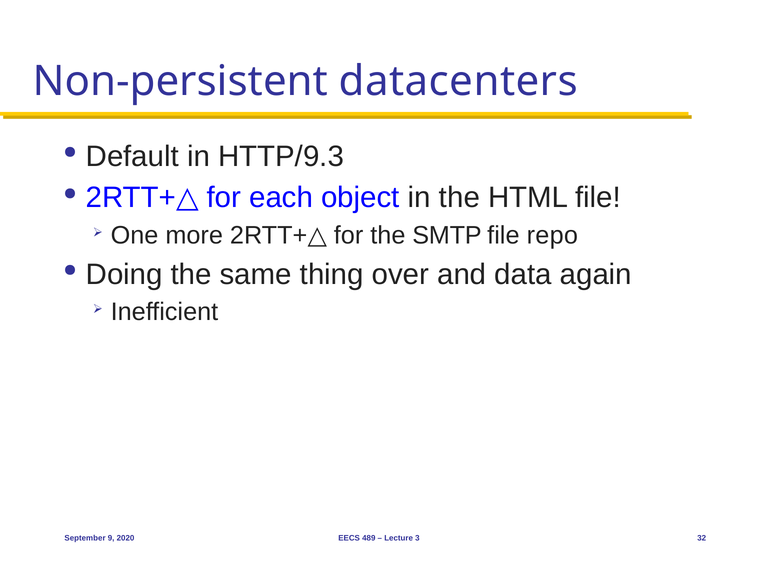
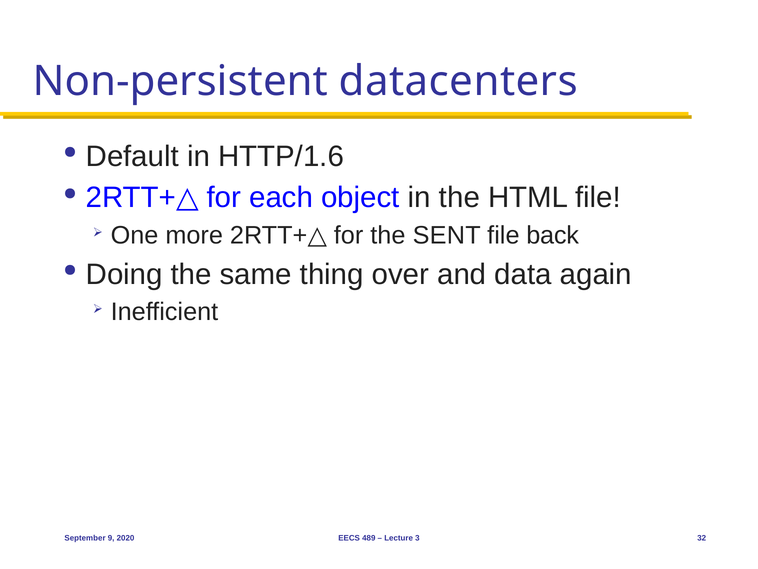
HTTP/9.3: HTTP/9.3 -> HTTP/1.6
SMTP: SMTP -> SENT
repo: repo -> back
